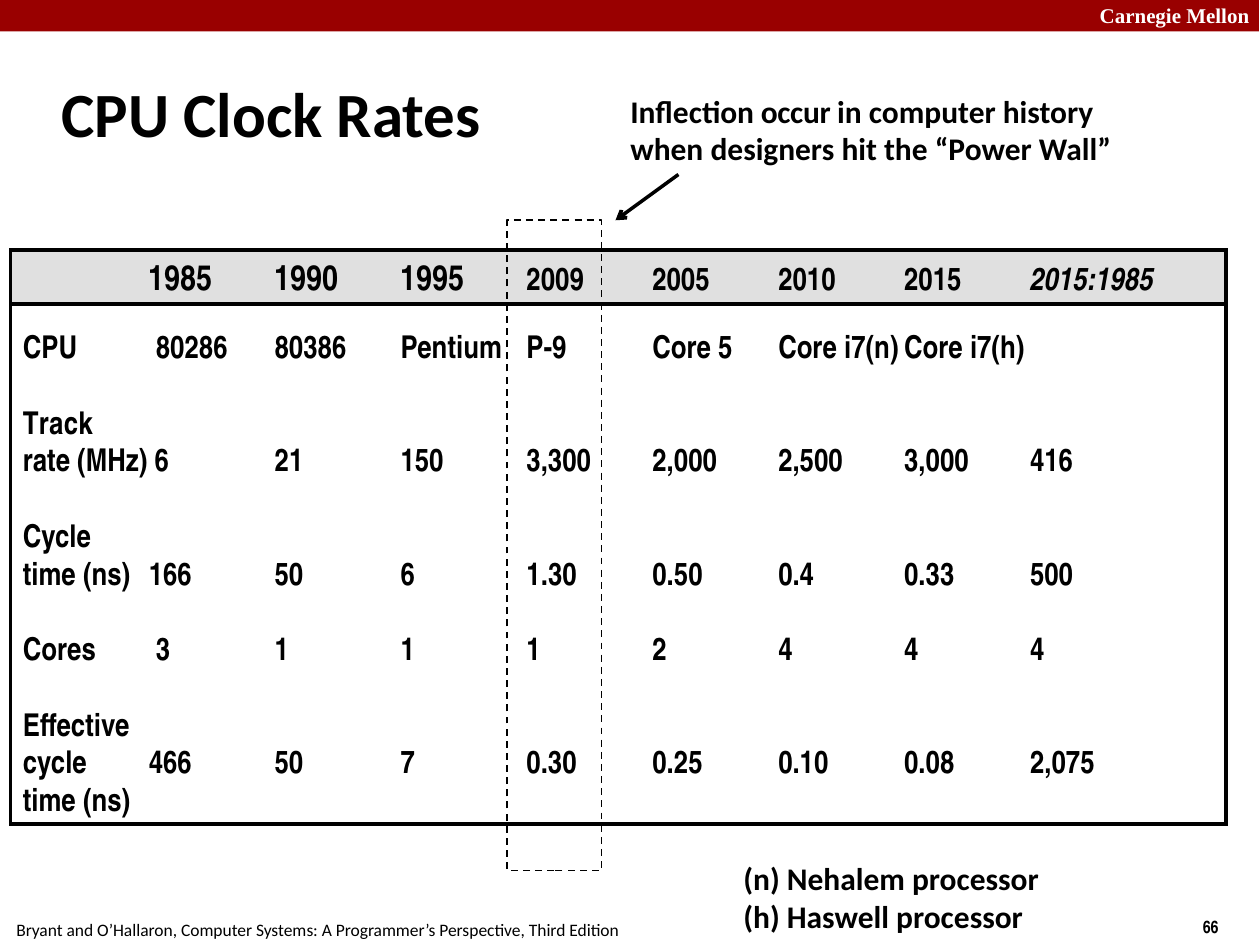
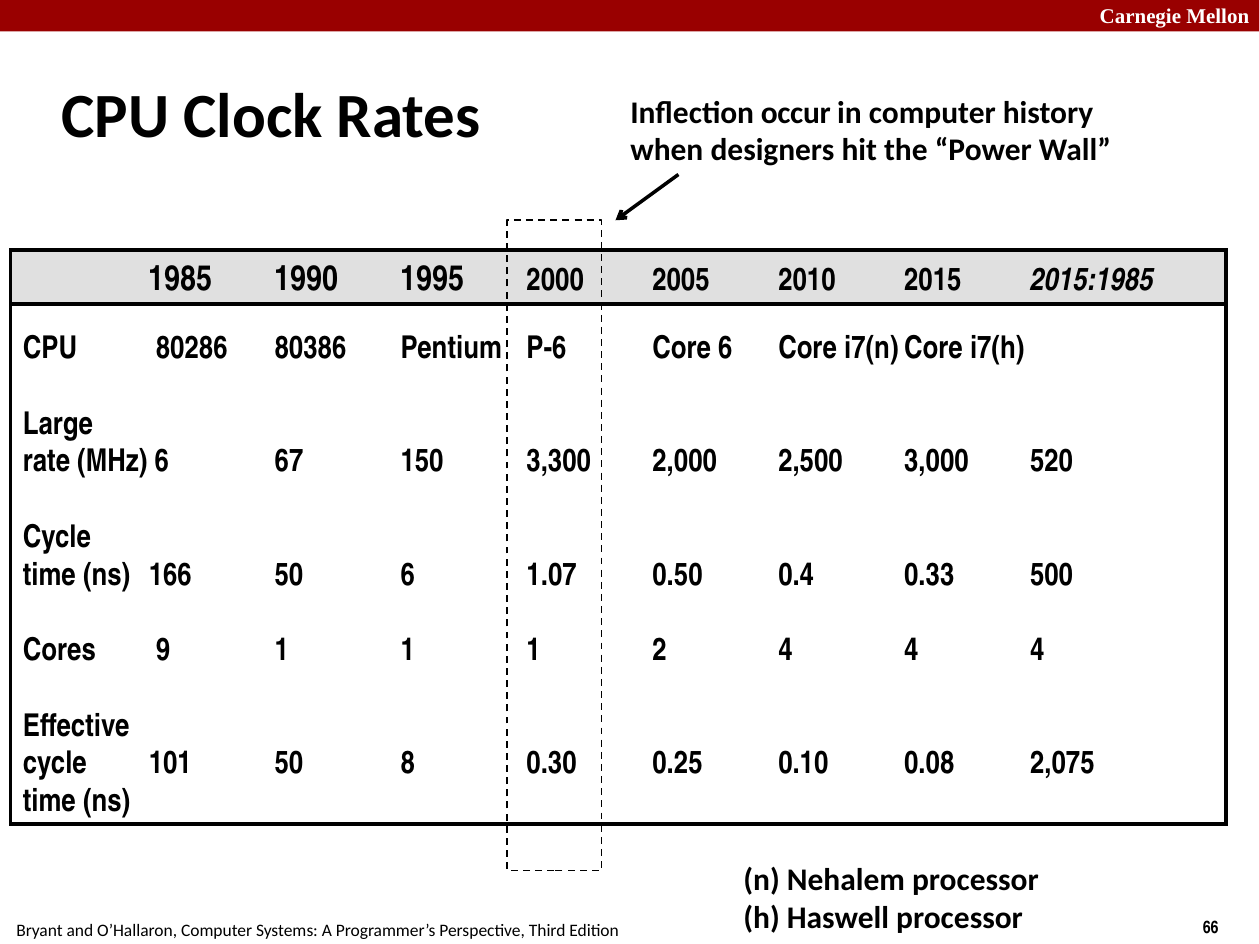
2009: 2009 -> 2000
P-9: P-9 -> P-6
Core 5: 5 -> 6
Track: Track -> Large
21: 21 -> 67
416: 416 -> 520
1.30: 1.30 -> 1.07
3: 3 -> 9
466: 466 -> 101
7: 7 -> 8
